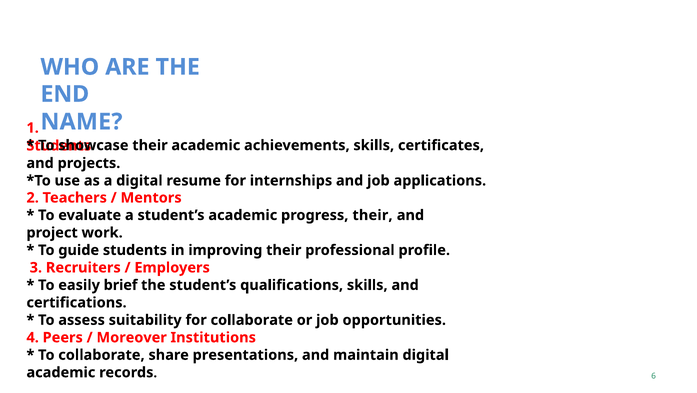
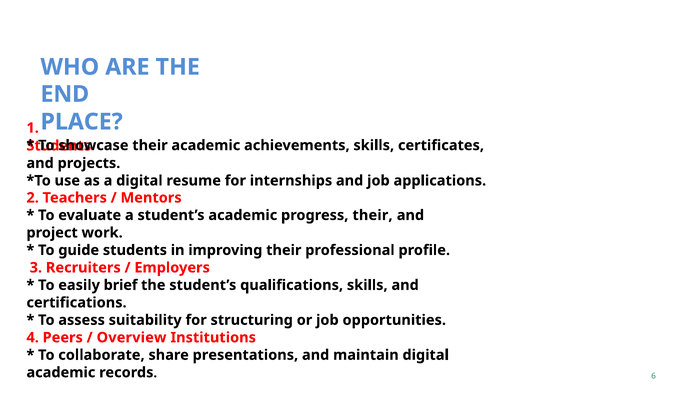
NAME: NAME -> PLACE
for collaborate: collaborate -> structuring
Moreover: Moreover -> Overview
